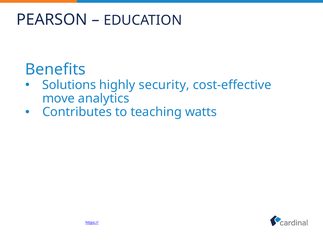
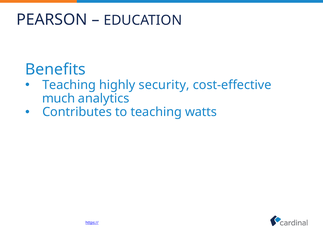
Solutions at (69, 85): Solutions -> Teaching
move: move -> much
